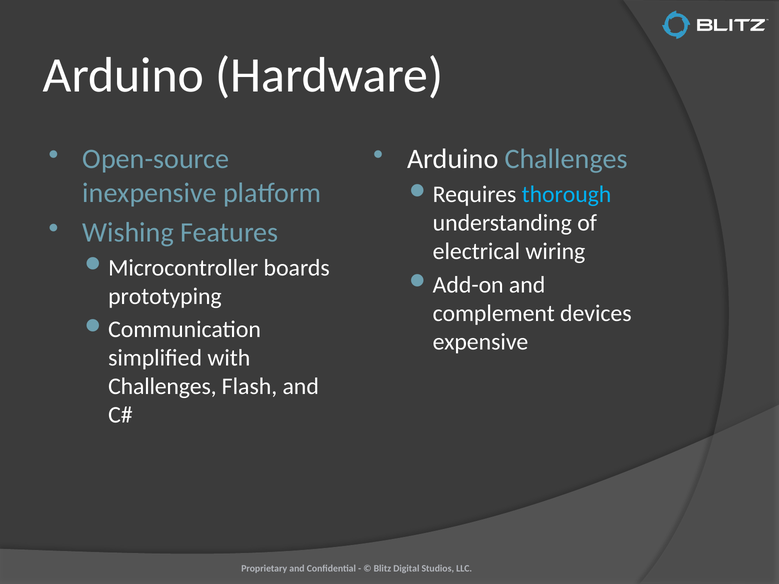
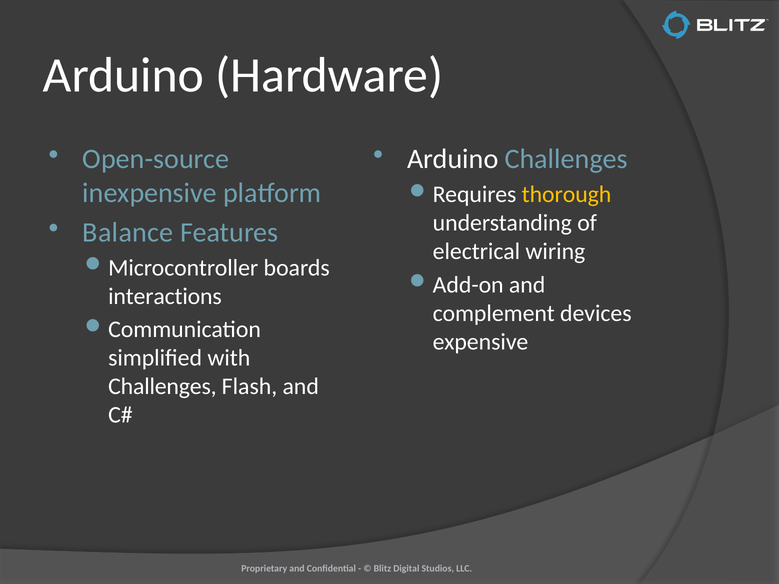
thorough colour: light blue -> yellow
Wishing: Wishing -> Balance
prototyping: prototyping -> interactions
